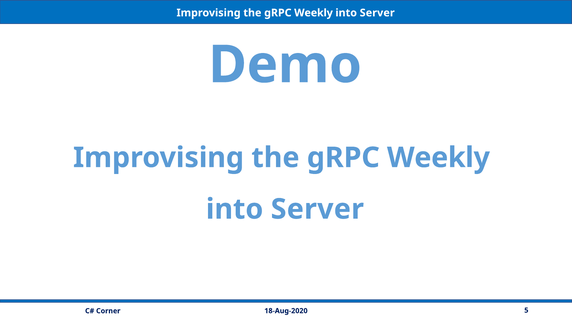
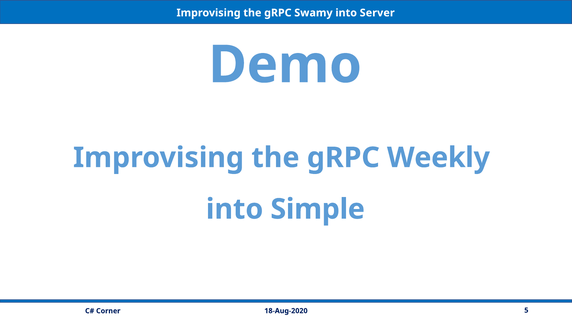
Weekly at (314, 13): Weekly -> Swamy
Server at (317, 209): Server -> Simple
